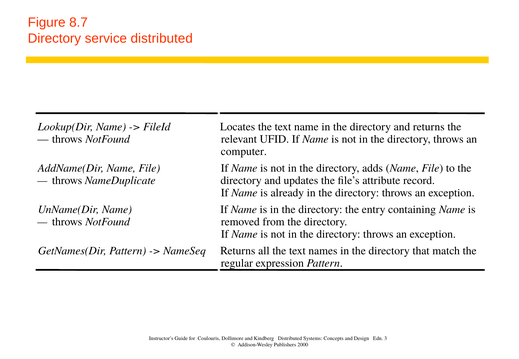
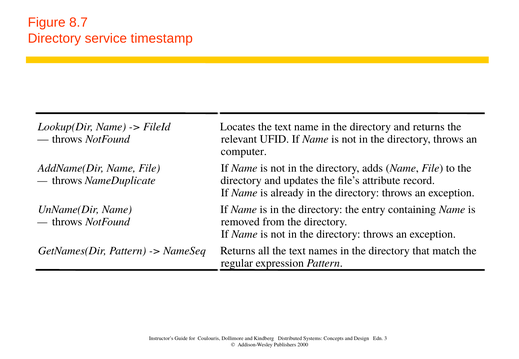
service distributed: distributed -> timestamp
